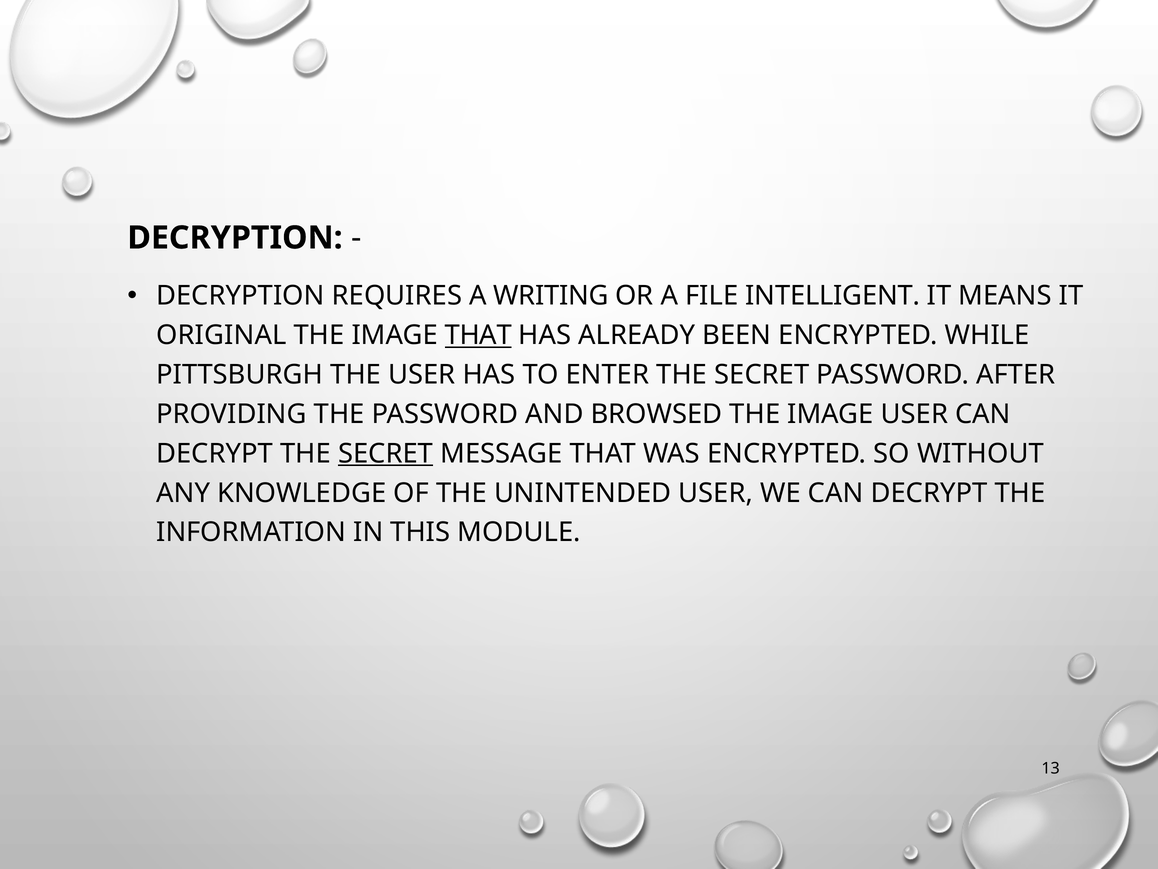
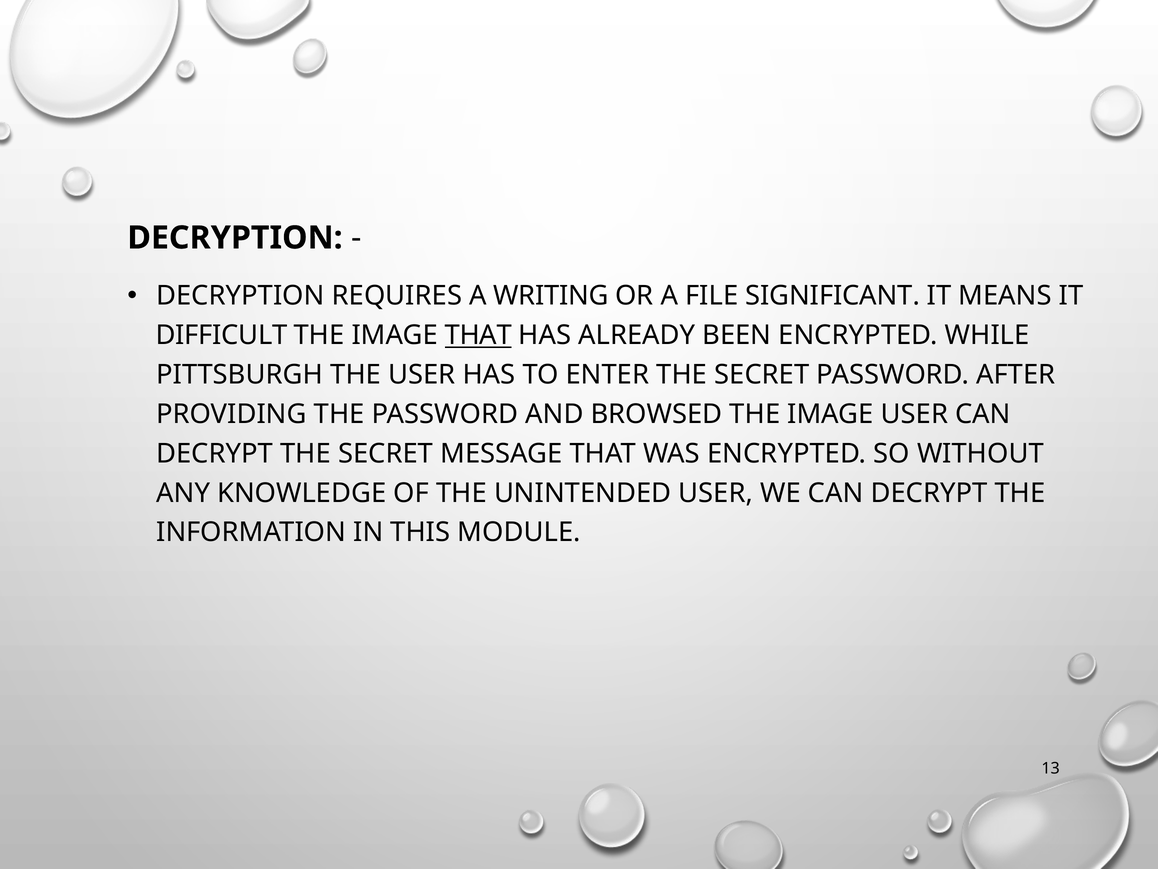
INTELLIGENT: INTELLIGENT -> SIGNIFICANT
ORIGINAL: ORIGINAL -> DIFFICULT
SECRET at (386, 453) underline: present -> none
